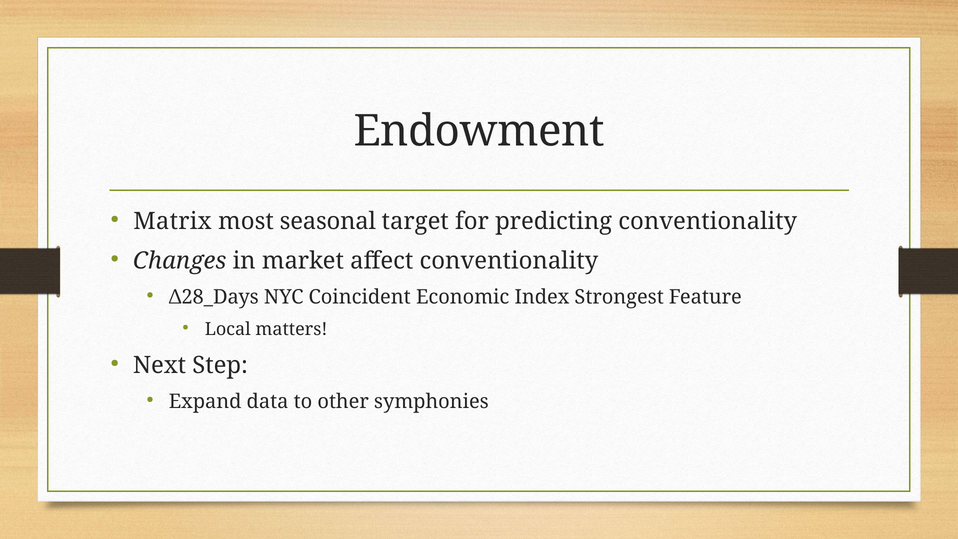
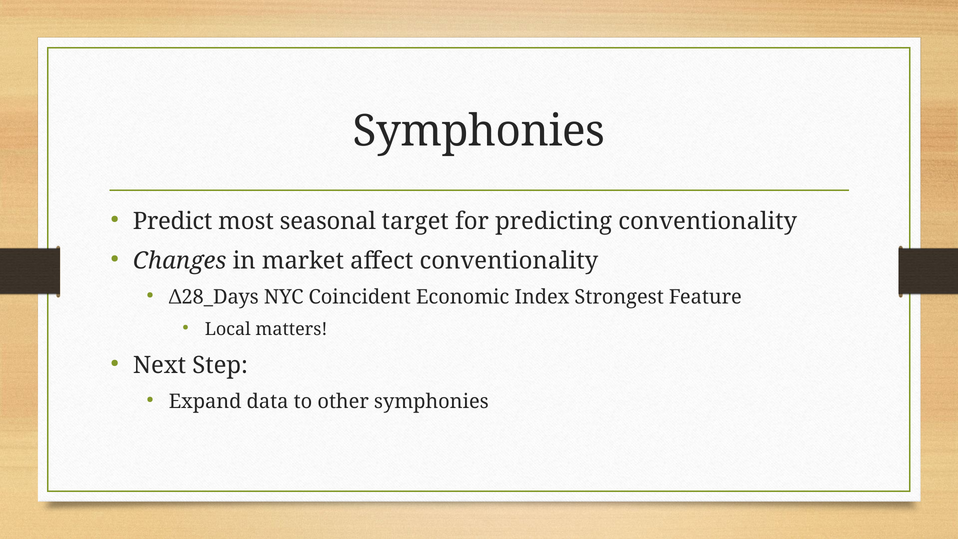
Endowment at (479, 131): Endowment -> Symphonies
Matrix: Matrix -> Predict
